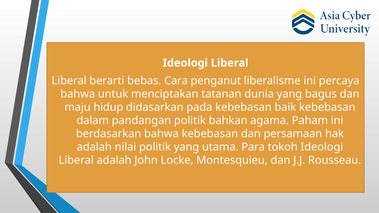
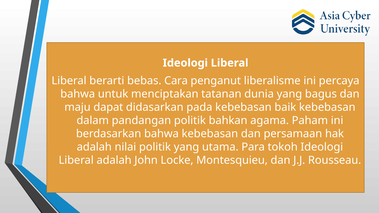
hidup: hidup -> dapat
